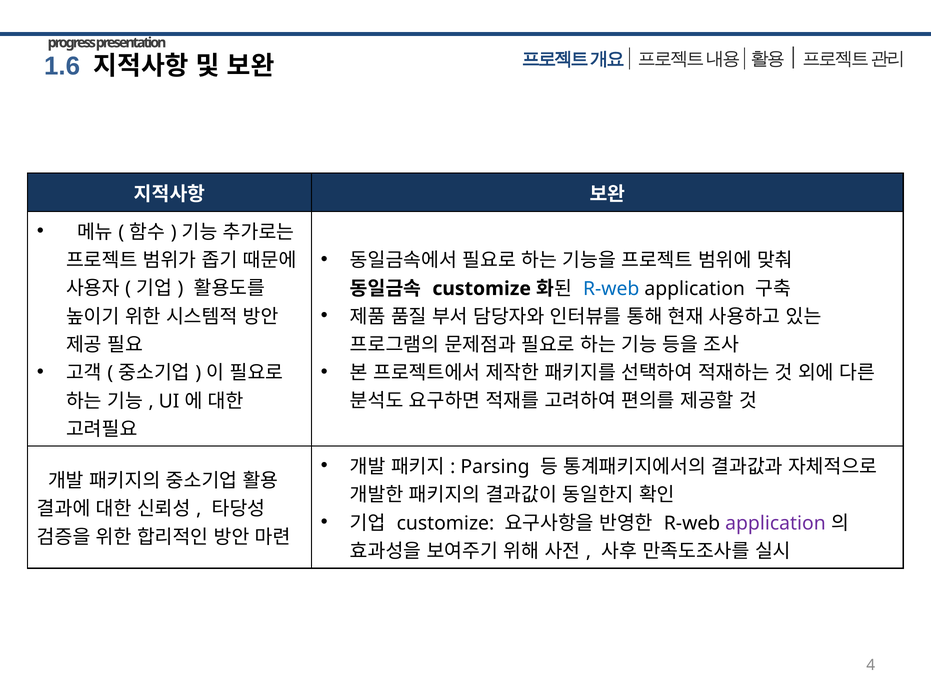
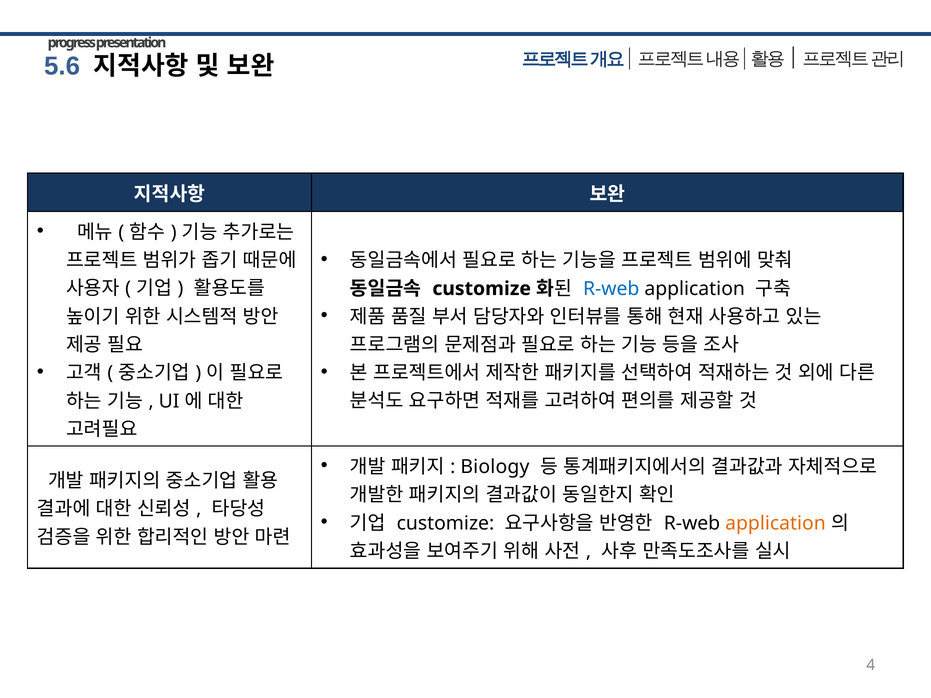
1.6: 1.6 -> 5.6
Parsing: Parsing -> Biology
application at (775, 523) colour: purple -> orange
